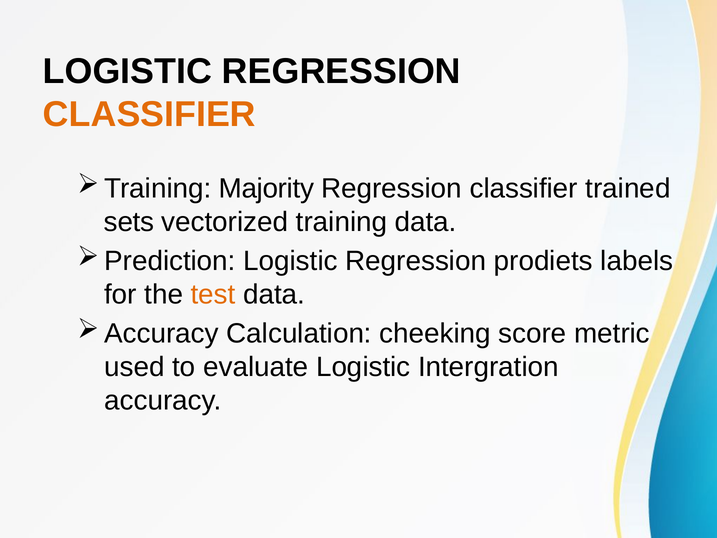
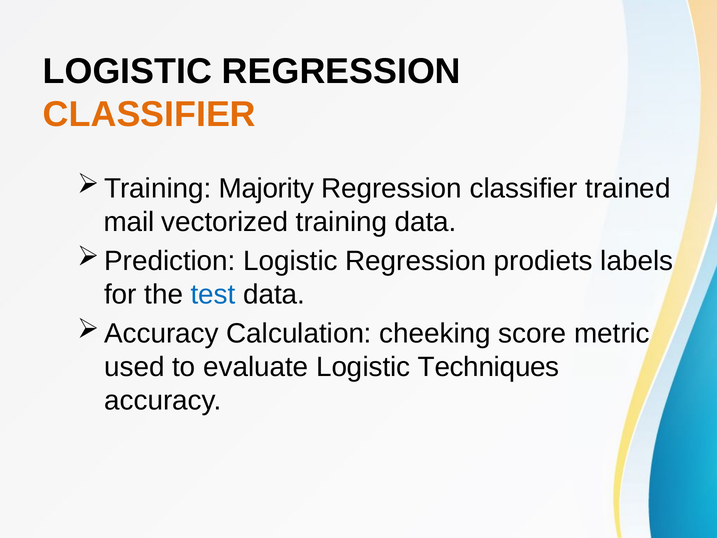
sets: sets -> mail
test colour: orange -> blue
Intergration: Intergration -> Techniques
